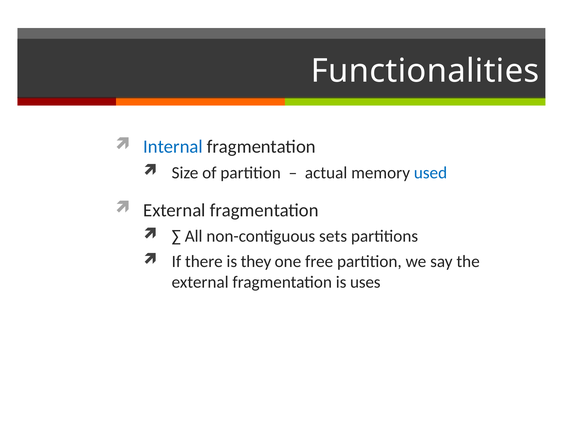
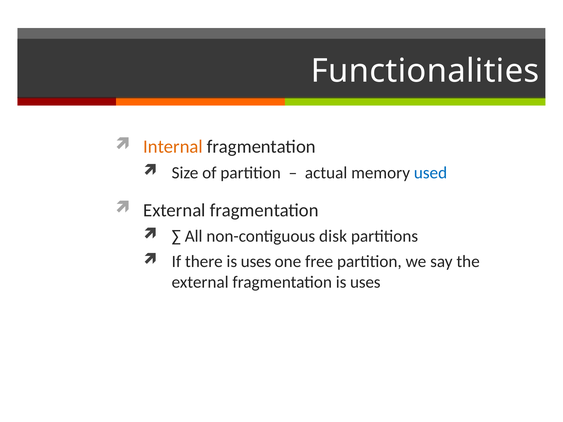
Internal colour: blue -> orange
sets: sets -> disk
there is they: they -> uses
